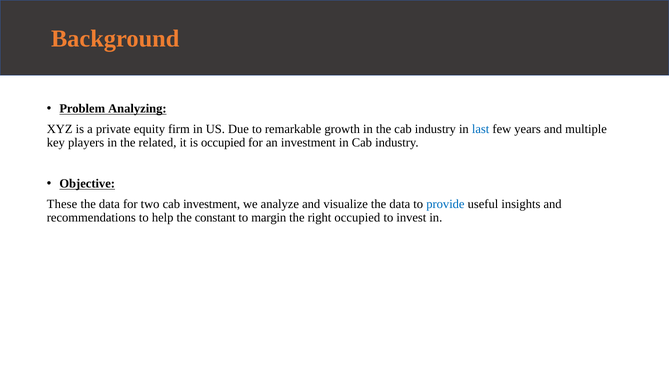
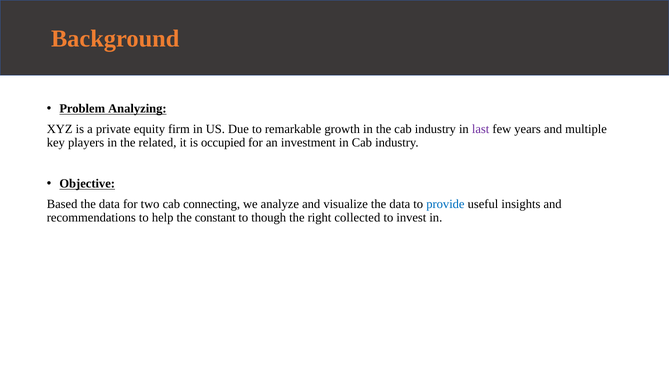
last colour: blue -> purple
These: These -> Based
cab investment: investment -> connecting
margin: margin -> though
right occupied: occupied -> collected
